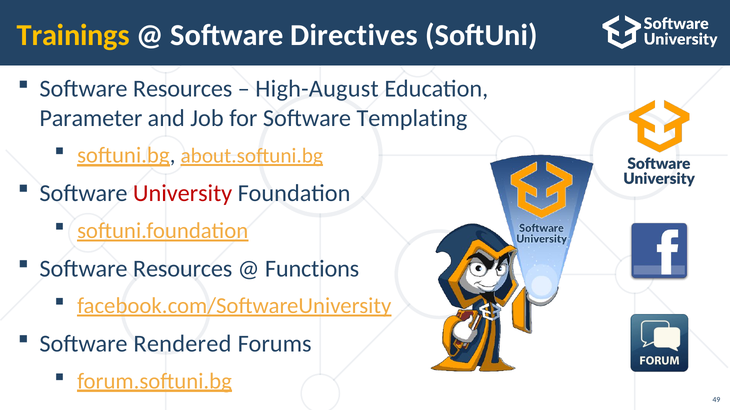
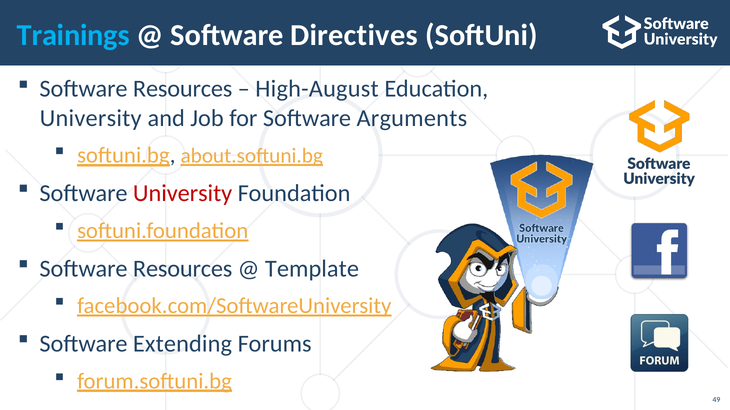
Trainings colour: yellow -> light blue
Parameter at (91, 118): Parameter -> University
Templating: Templating -> Arguments
Functions: Functions -> Template
Rendered: Rendered -> Extending
